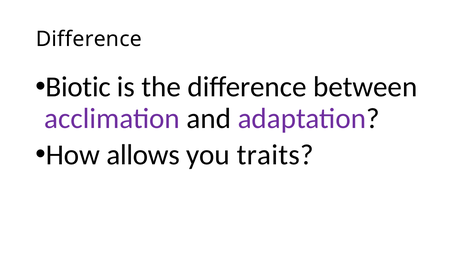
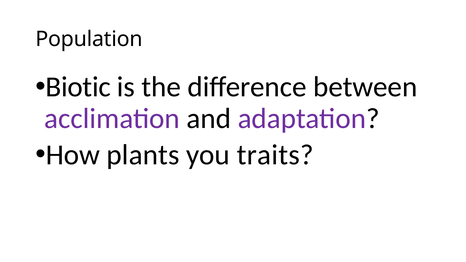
Difference at (89, 39): Difference -> Population
allows: allows -> plants
